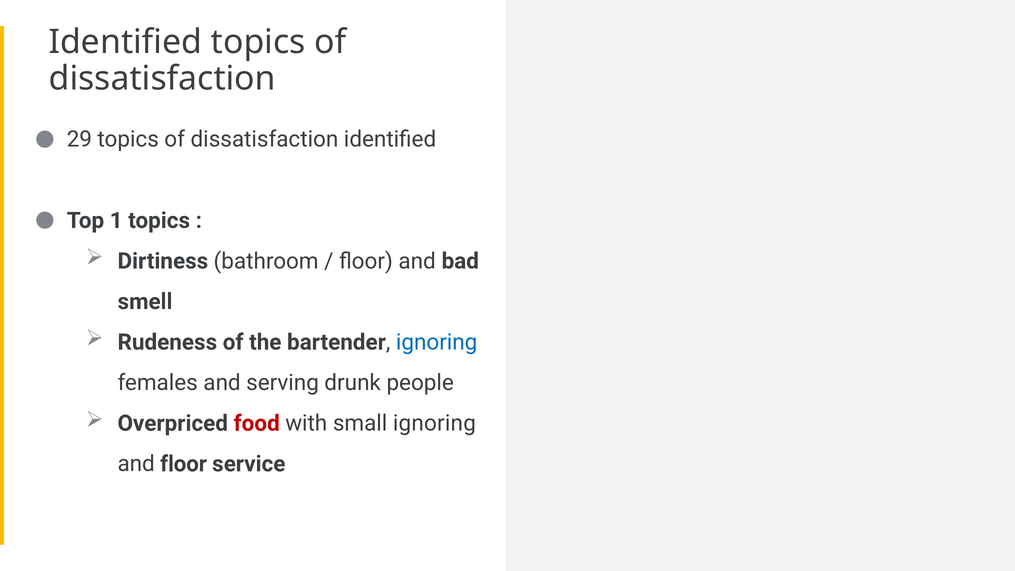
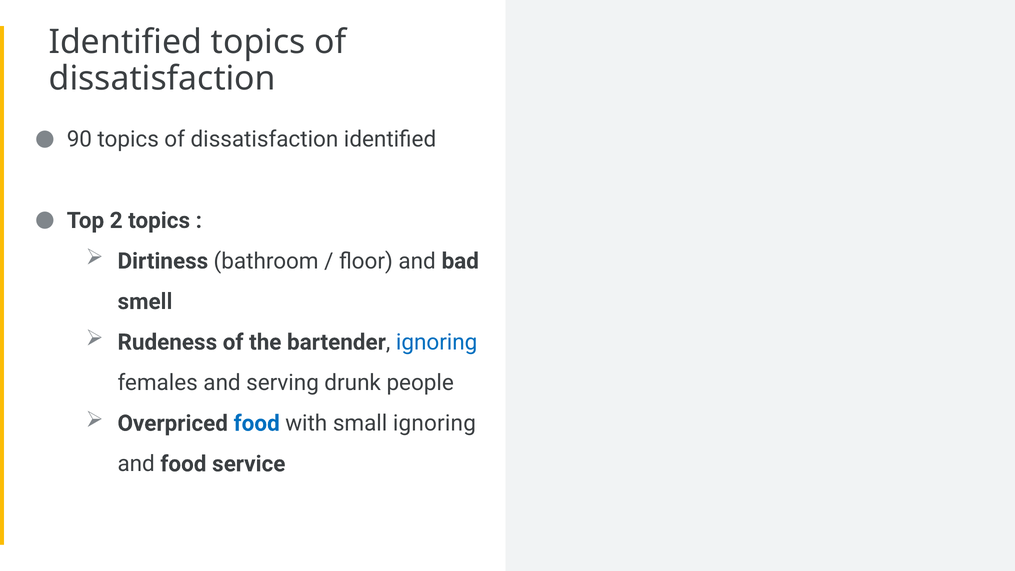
29: 29 -> 90
1: 1 -> 2
food at (257, 423) colour: red -> blue
and floor: floor -> food
